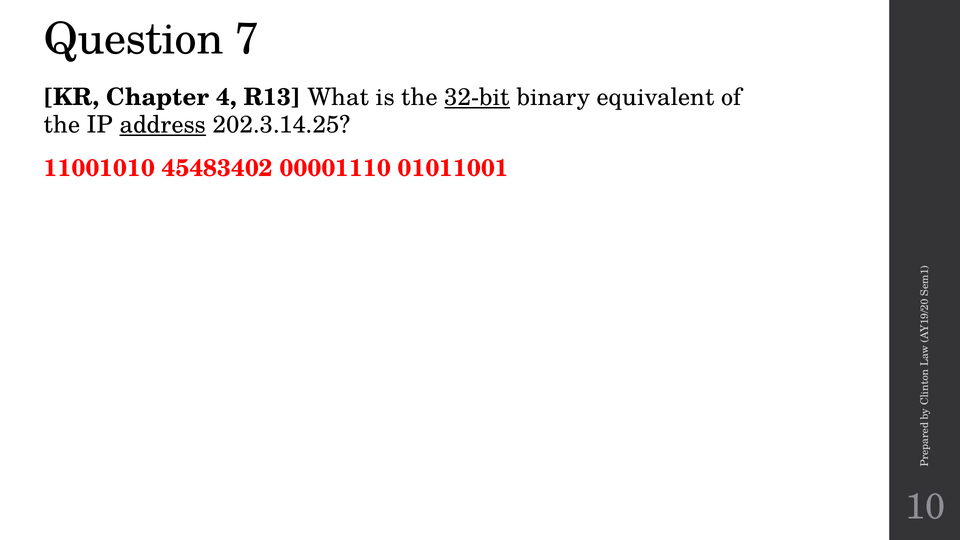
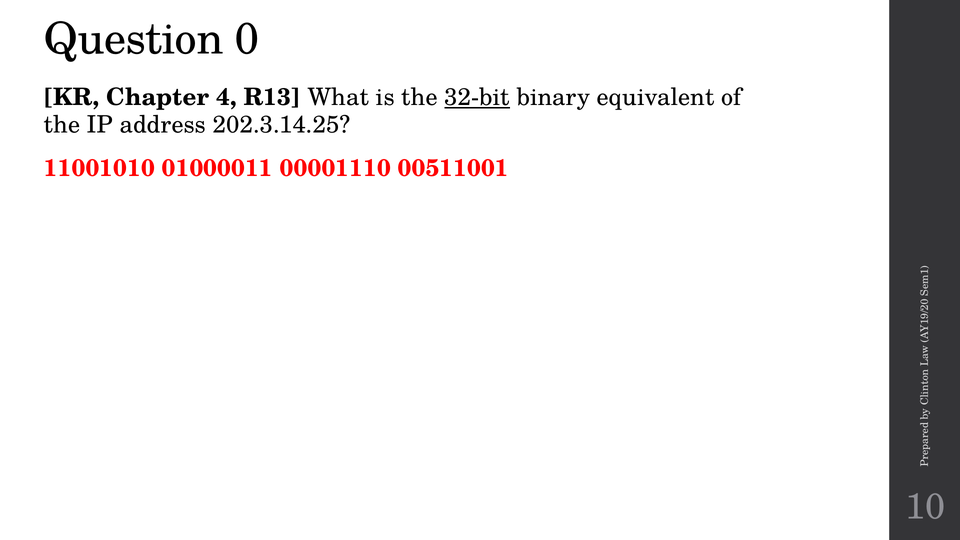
Question 7: 7 -> 0
address underline: present -> none
45483402: 45483402 -> 01000011
01011001: 01011001 -> 00511001
